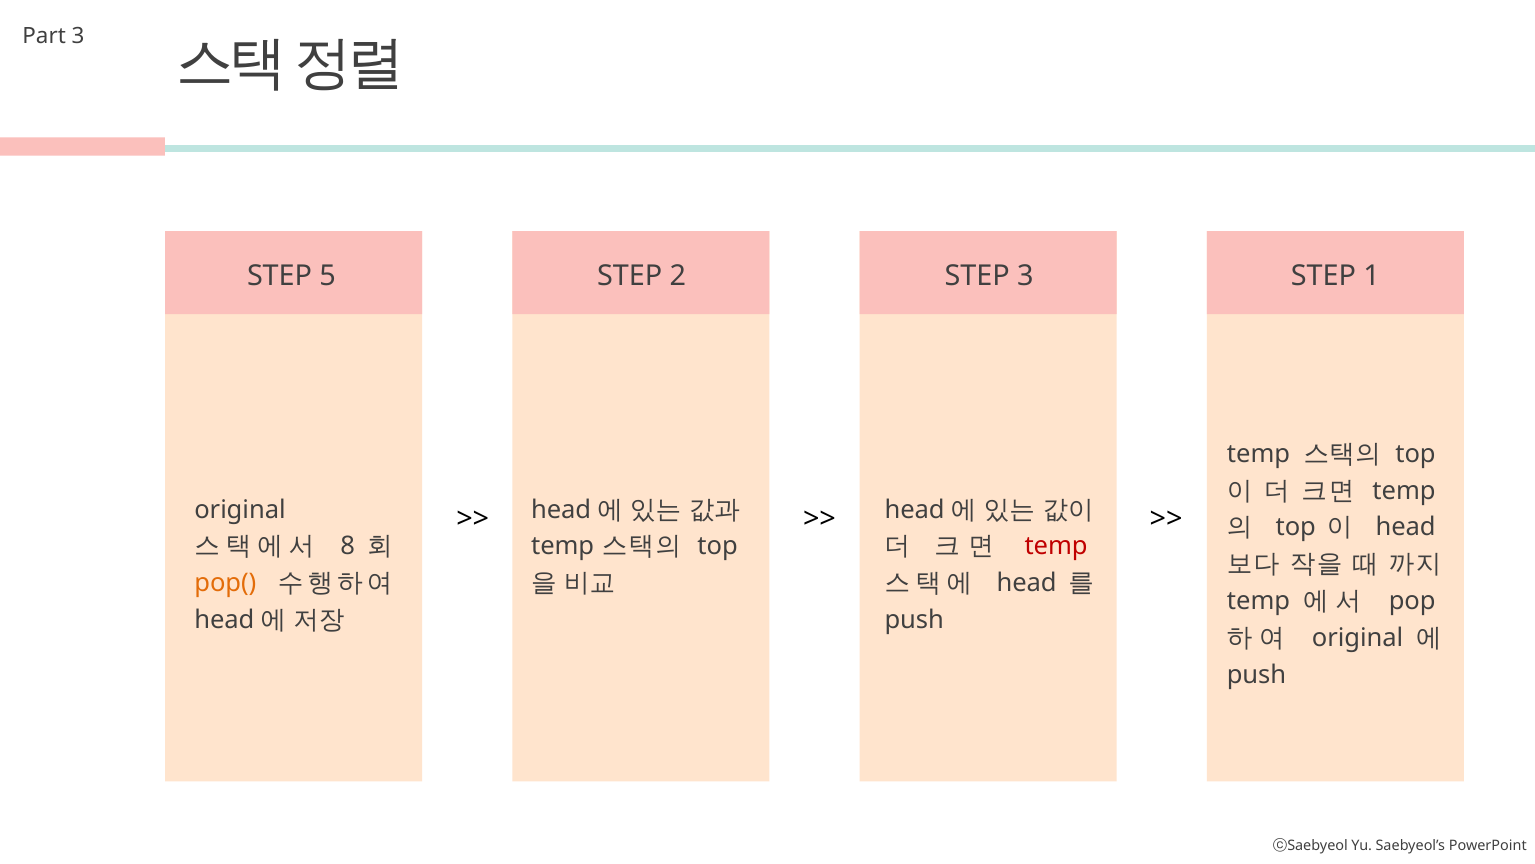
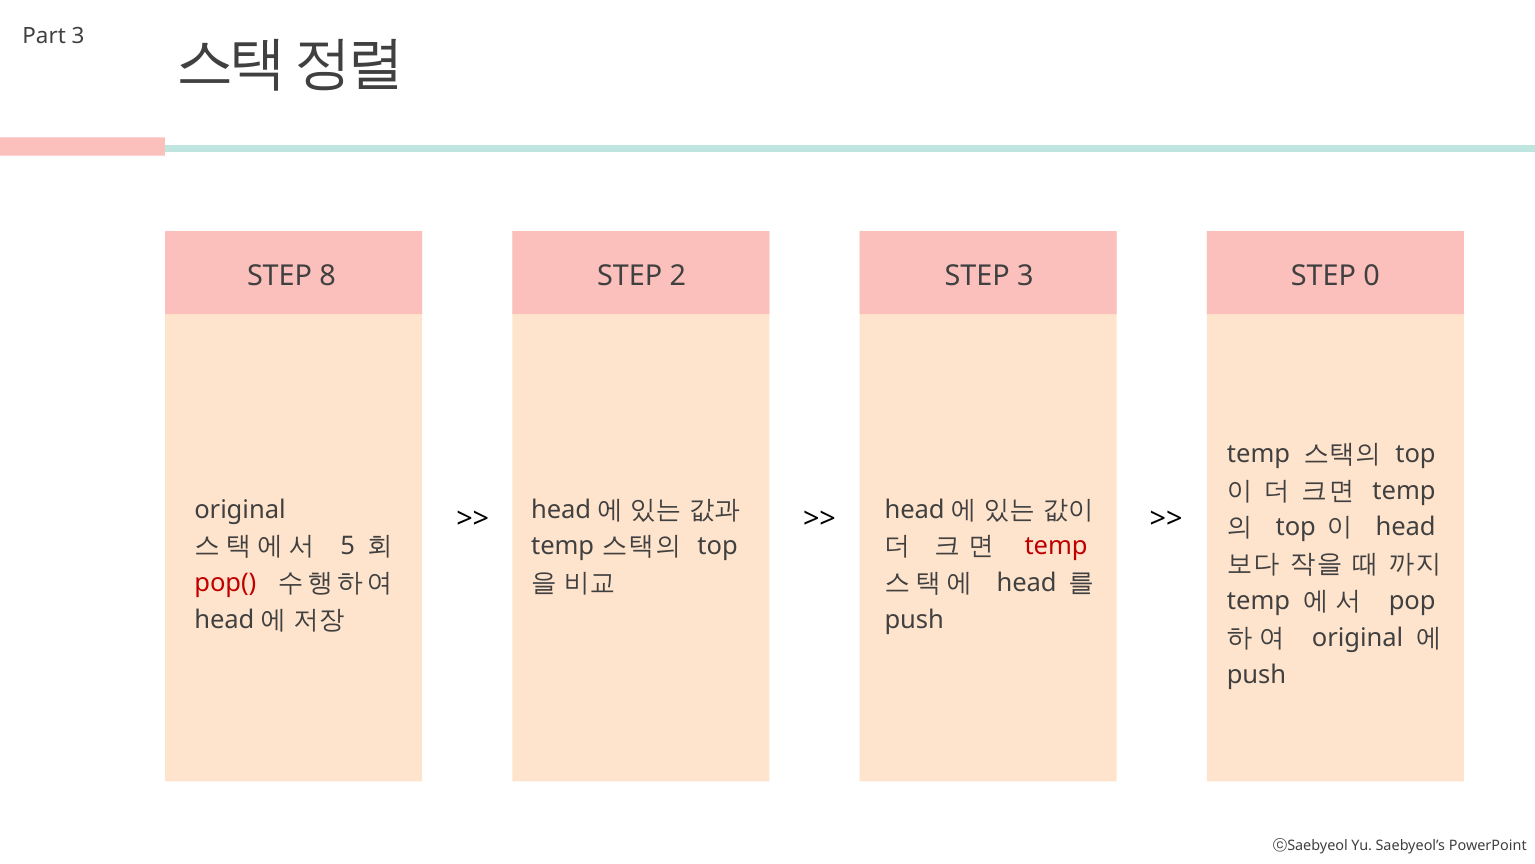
5: 5 -> 8
1: 1 -> 0
8: 8 -> 5
pop( colour: orange -> red
